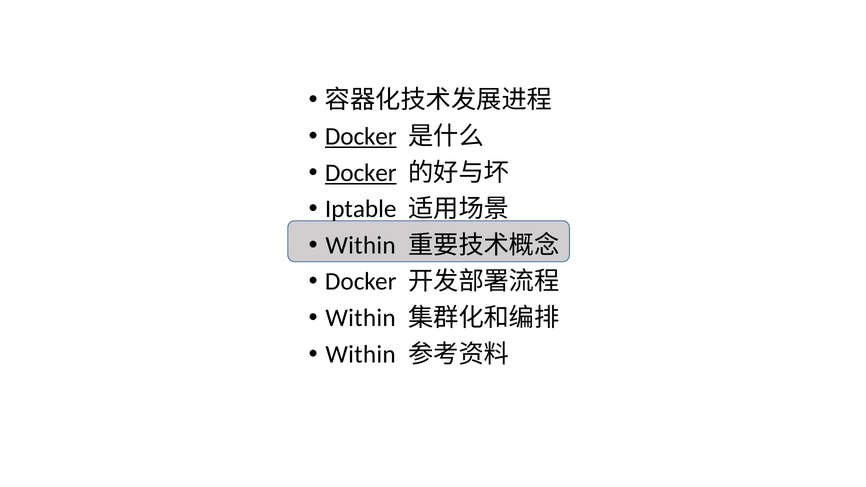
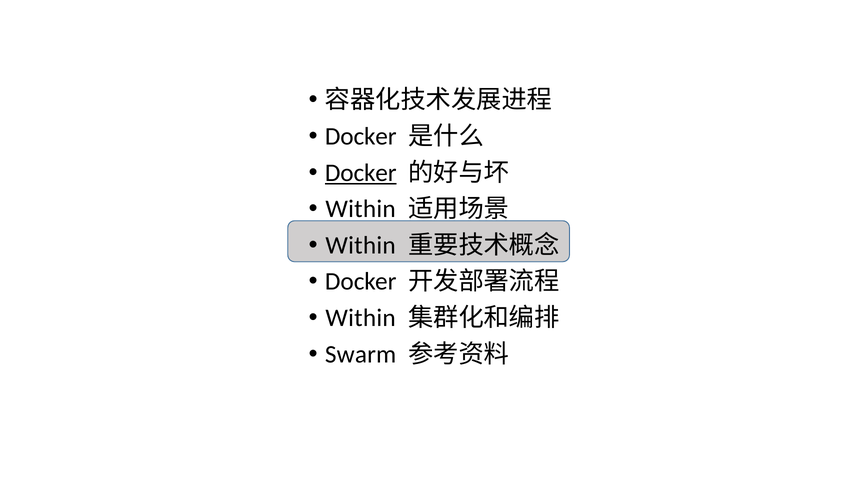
Docker at (361, 136) underline: present -> none
Iptable at (361, 209): Iptable -> Within
Within at (361, 354): Within -> Swarm
